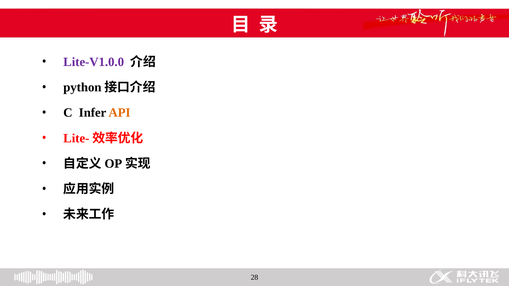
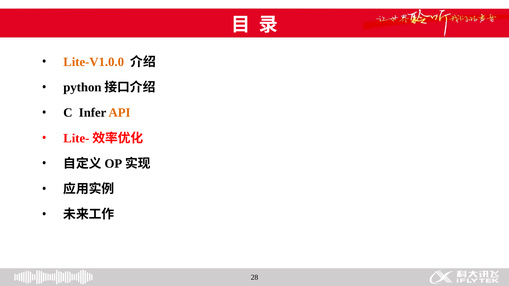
Lite-V1.0.0 colour: purple -> orange
